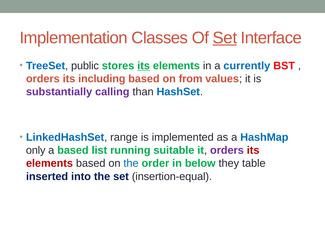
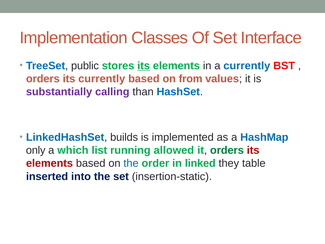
Set at (225, 38) underline: present -> none
its including: including -> currently
range: range -> builds
a based: based -> which
suitable: suitable -> allowed
orders at (227, 150) colour: purple -> green
below: below -> linked
insertion-equal: insertion-equal -> insertion-static
